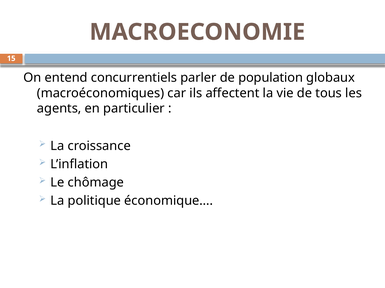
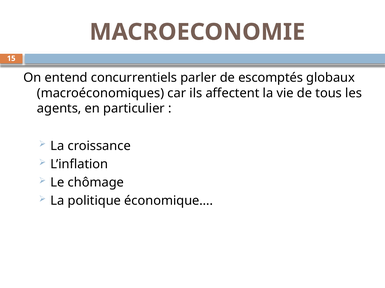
population: population -> escomptés
